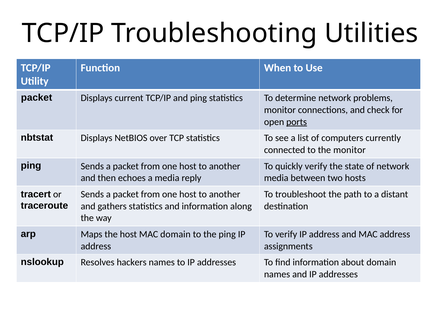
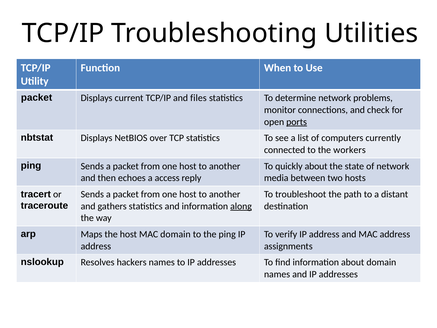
and ping: ping -> files
the monitor: monitor -> workers
quickly verify: verify -> about
a media: media -> access
along underline: none -> present
